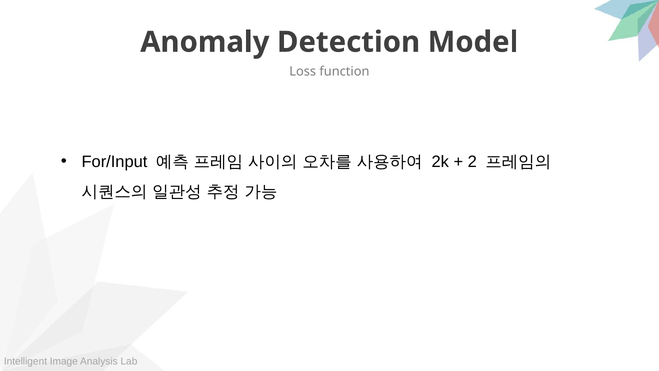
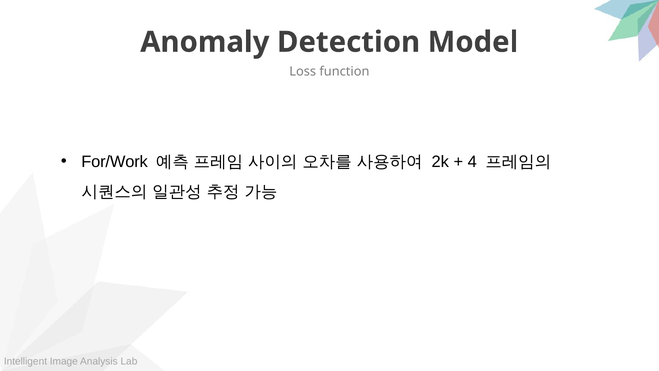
For/Input: For/Input -> For/Work
2: 2 -> 4
